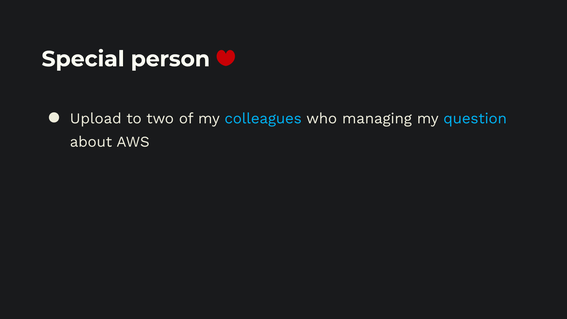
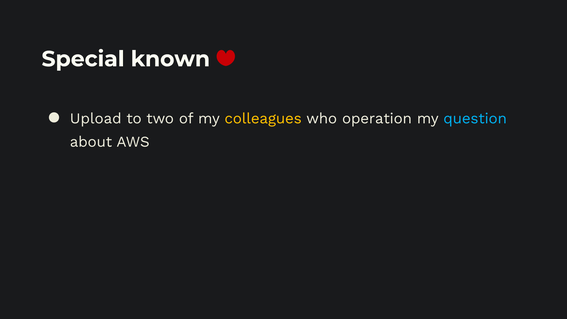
person: person -> known
colleagues colour: light blue -> yellow
managing: managing -> operation
